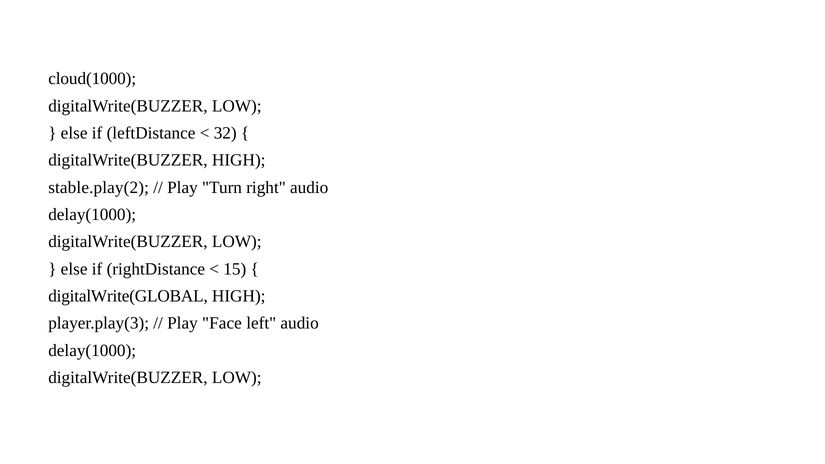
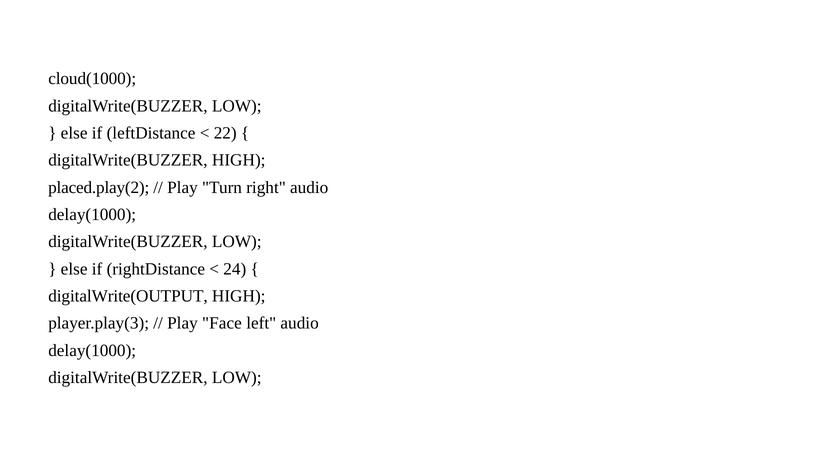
32: 32 -> 22
stable.play(2: stable.play(2 -> placed.play(2
15: 15 -> 24
digitalWrite(GLOBAL: digitalWrite(GLOBAL -> digitalWrite(OUTPUT
